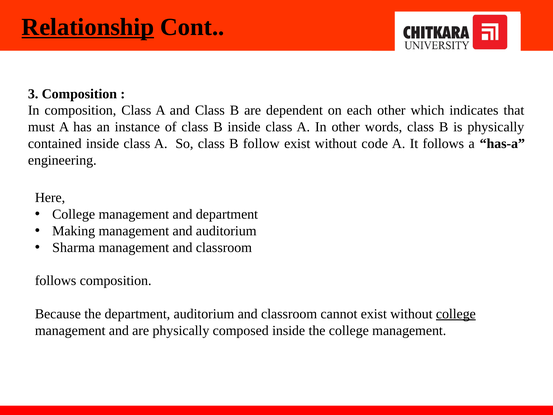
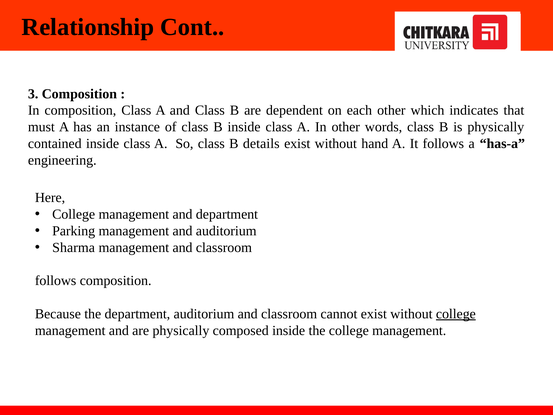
Relationship underline: present -> none
follow: follow -> details
code: code -> hand
Making: Making -> Parking
